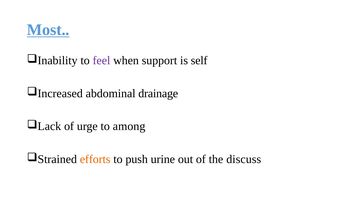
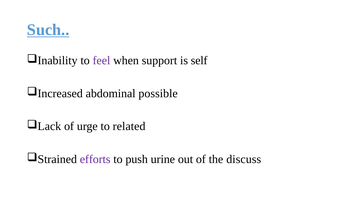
Most: Most -> Such
drainage: drainage -> possible
among: among -> related
efforts colour: orange -> purple
